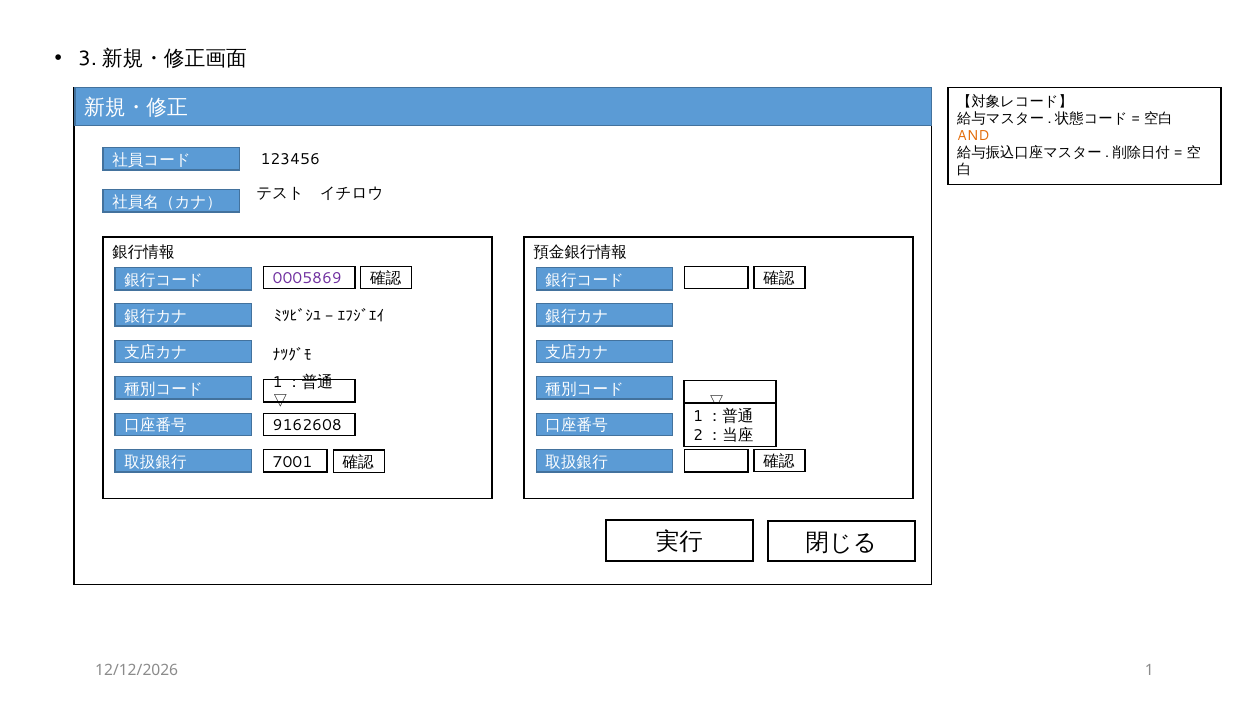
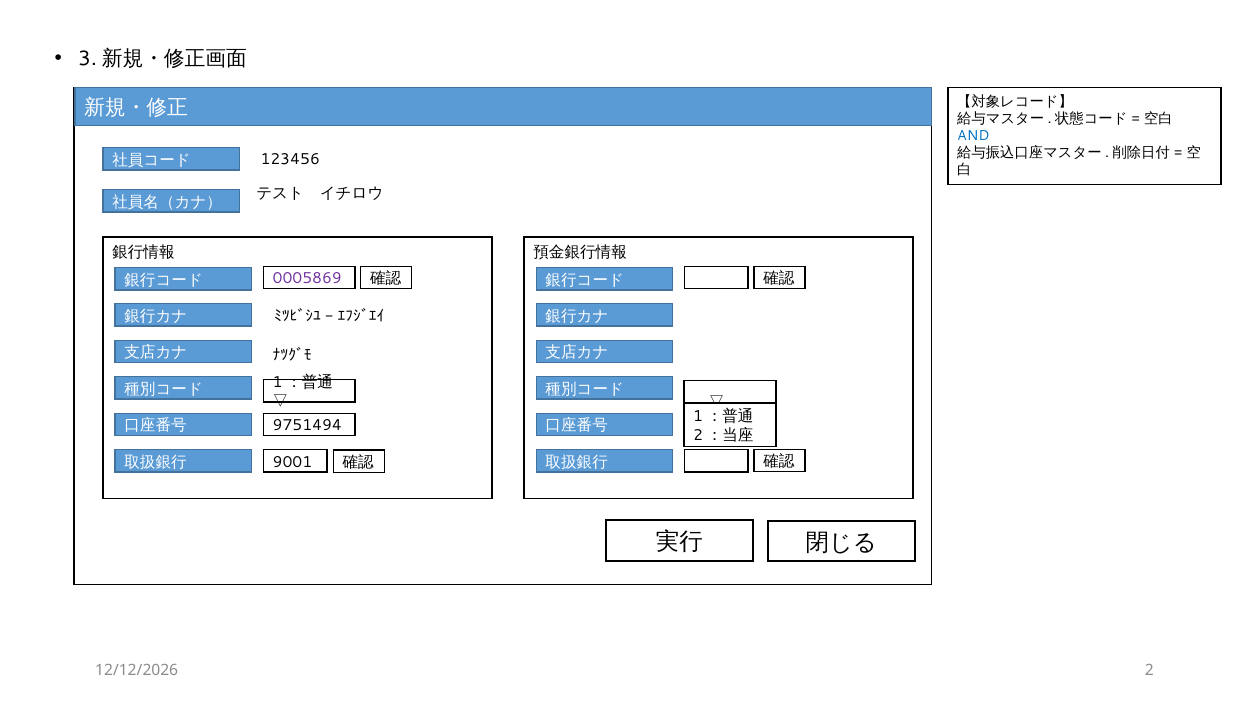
AND colour: orange -> blue
9162608: 9162608 -> 9751494
7001: 7001 -> 9001
1: 1 -> 2
